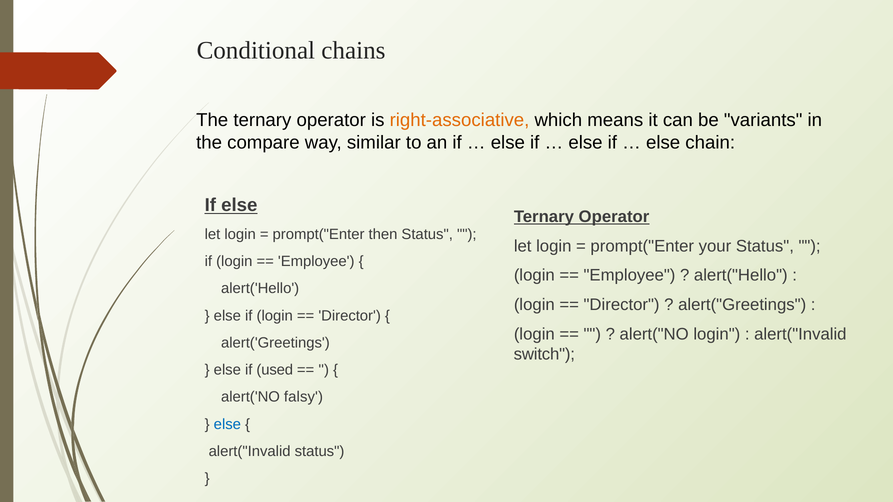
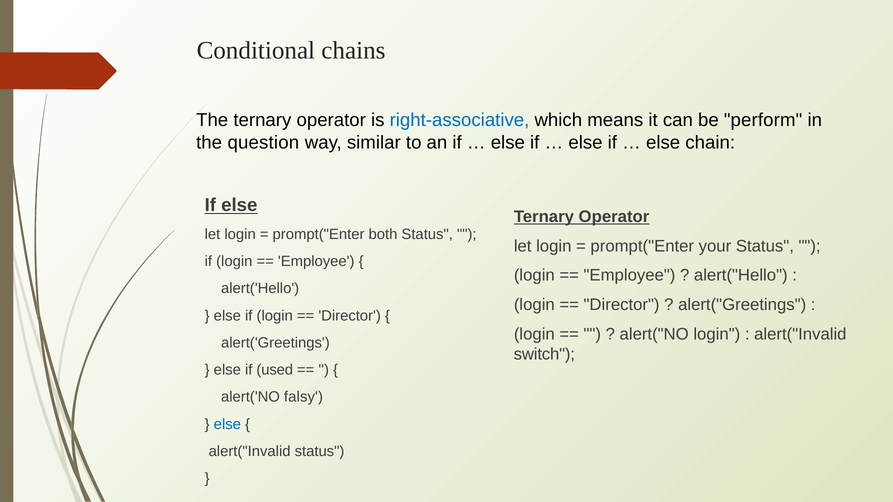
right-associative colour: orange -> blue
variants: variants -> perform
compare: compare -> question
then: then -> both
